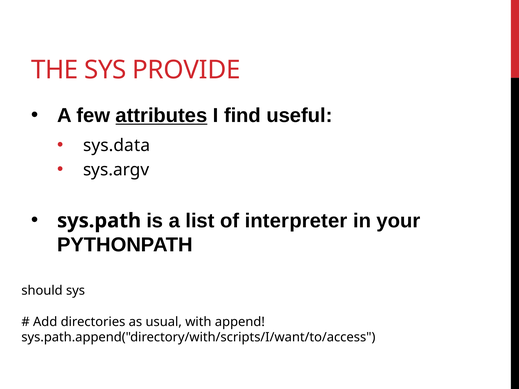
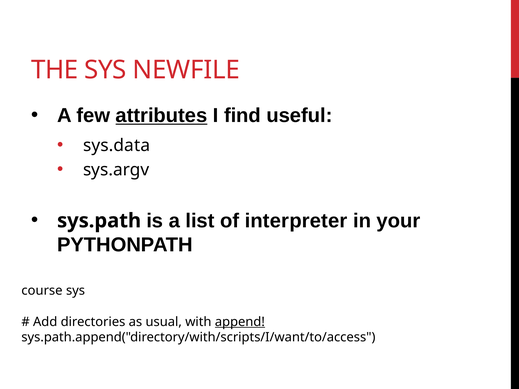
PROVIDE: PROVIDE -> NEWFILE
should: should -> course
append underline: none -> present
